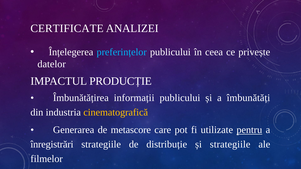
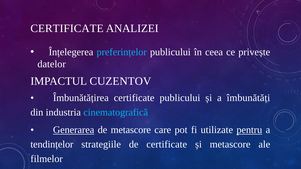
PRODUCȚIE: PRODUCȚIE -> CUZENTOV
Îmbunătățirea informații: informații -> certificate
cinematografică colour: yellow -> light blue
Generarea underline: none -> present
înregistrări: înregistrări -> tendințelor
de distribuție: distribuție -> certificate
și strategiile: strategiile -> metascore
